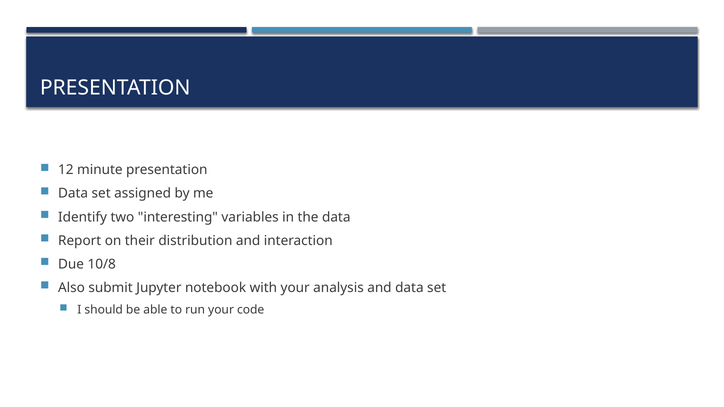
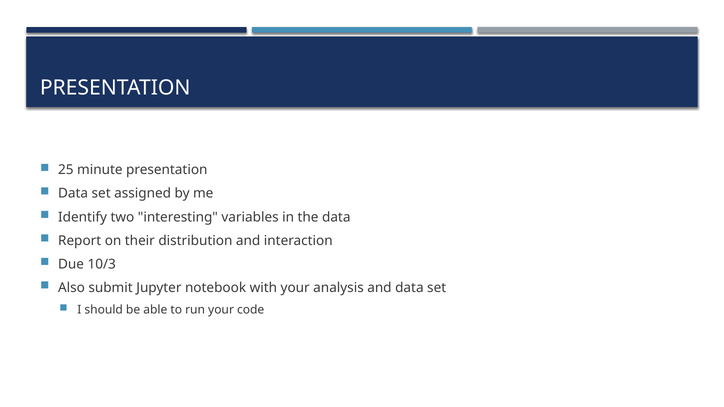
12: 12 -> 25
10/8: 10/8 -> 10/3
